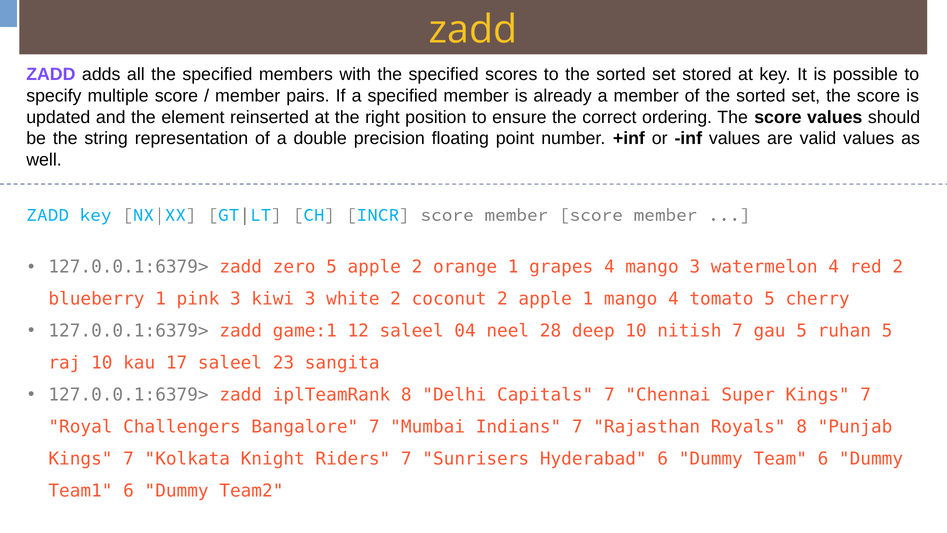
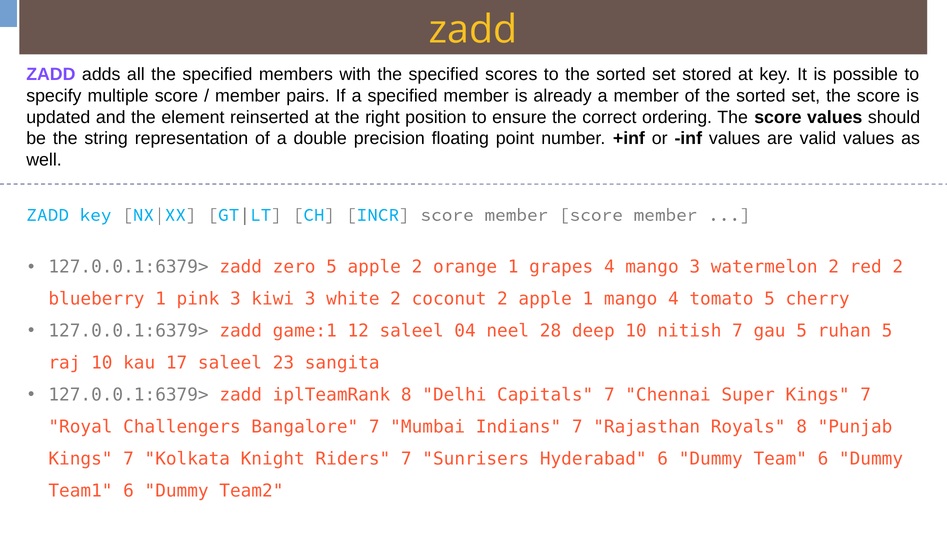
watermelon 4: 4 -> 2
